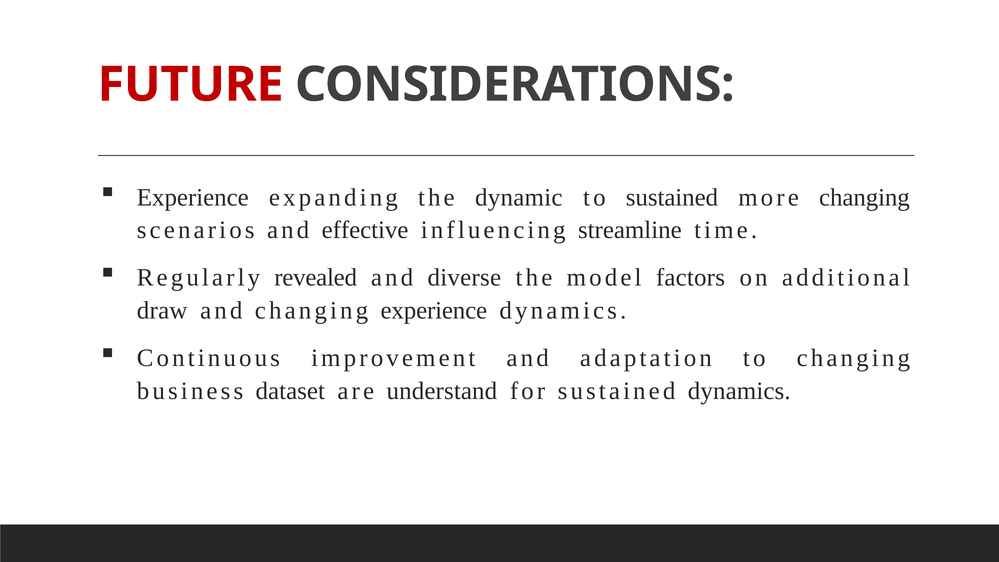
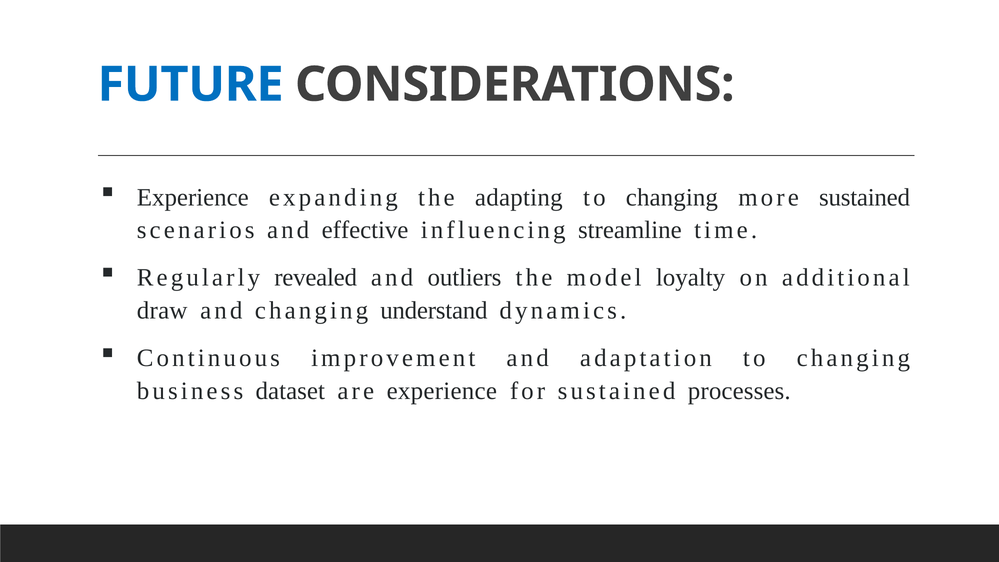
FUTURE colour: red -> blue
dynamic: dynamic -> adapting
sustained at (672, 197): sustained -> changing
more changing: changing -> sustained
diverse: diverse -> outliers
factors: factors -> loyalty
changing experience: experience -> understand
are understand: understand -> experience
sustained dynamics: dynamics -> processes
